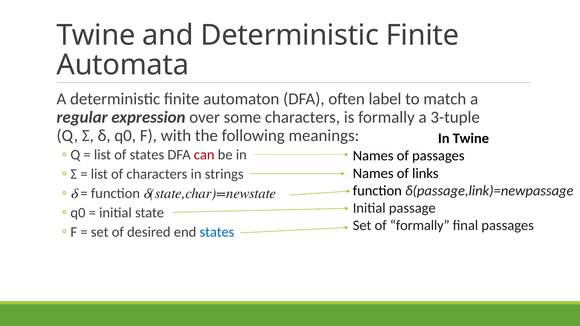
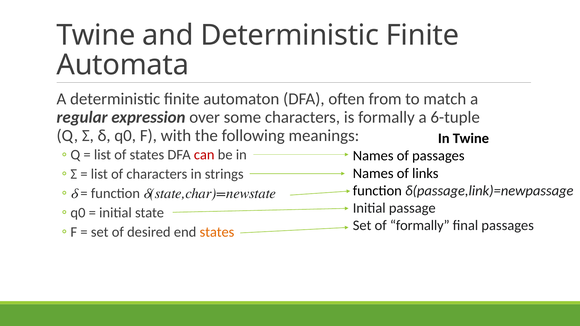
label: label -> from
3-tuple: 3-tuple -> 6-tuple
states at (217, 232) colour: blue -> orange
